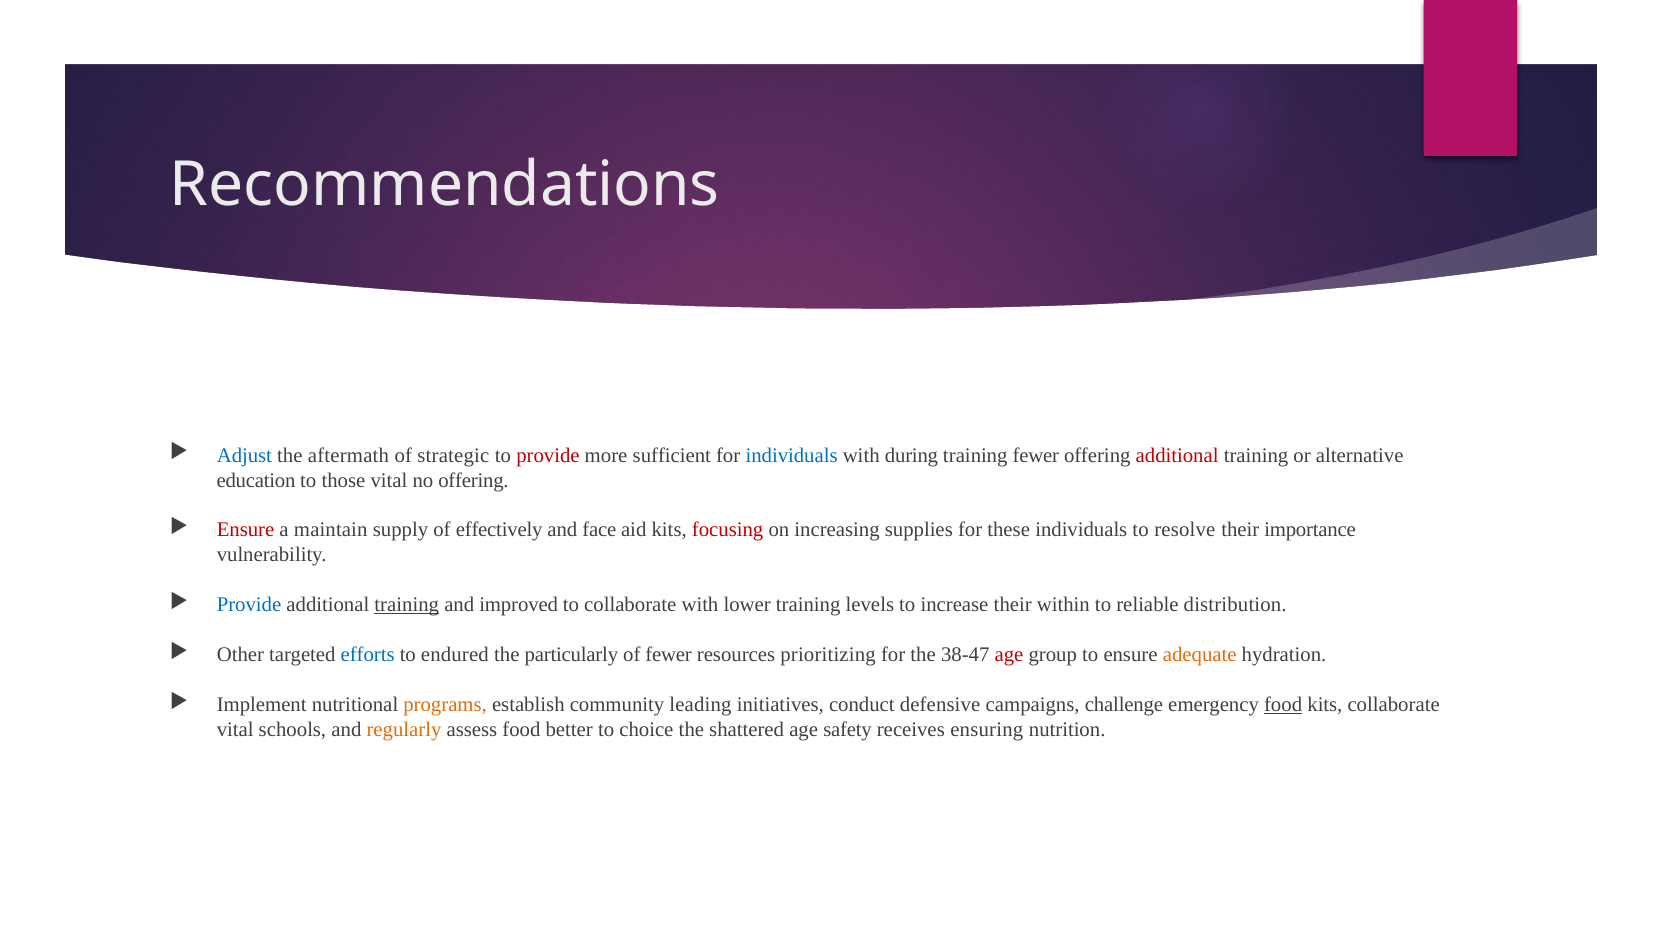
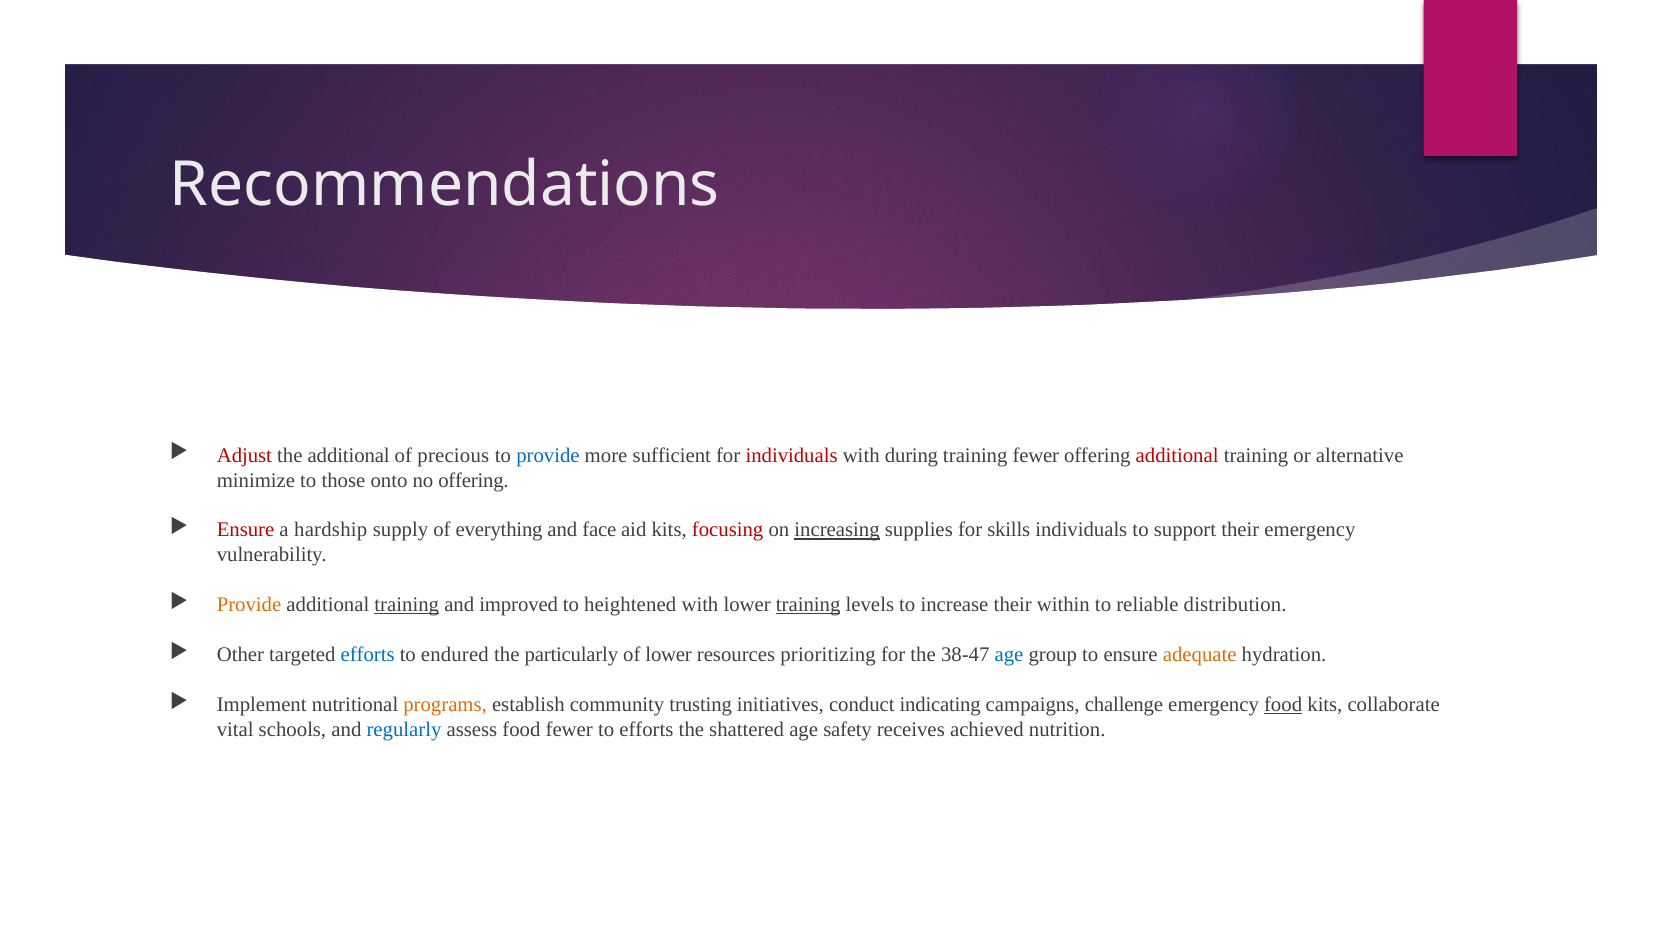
Adjust colour: blue -> red
the aftermath: aftermath -> additional
strategic: strategic -> precious
provide at (548, 456) colour: red -> blue
individuals at (792, 456) colour: blue -> red
education: education -> minimize
those vital: vital -> onto
maintain: maintain -> hardship
effectively: effectively -> everything
increasing underline: none -> present
these: these -> skills
resolve: resolve -> support
their importance: importance -> emergency
Provide at (249, 605) colour: blue -> orange
to collaborate: collaborate -> heightened
training at (808, 605) underline: none -> present
of fewer: fewer -> lower
age at (1009, 655) colour: red -> blue
leading: leading -> trusting
defensive: defensive -> indicating
regularly colour: orange -> blue
food better: better -> fewer
to choice: choice -> efforts
ensuring: ensuring -> achieved
